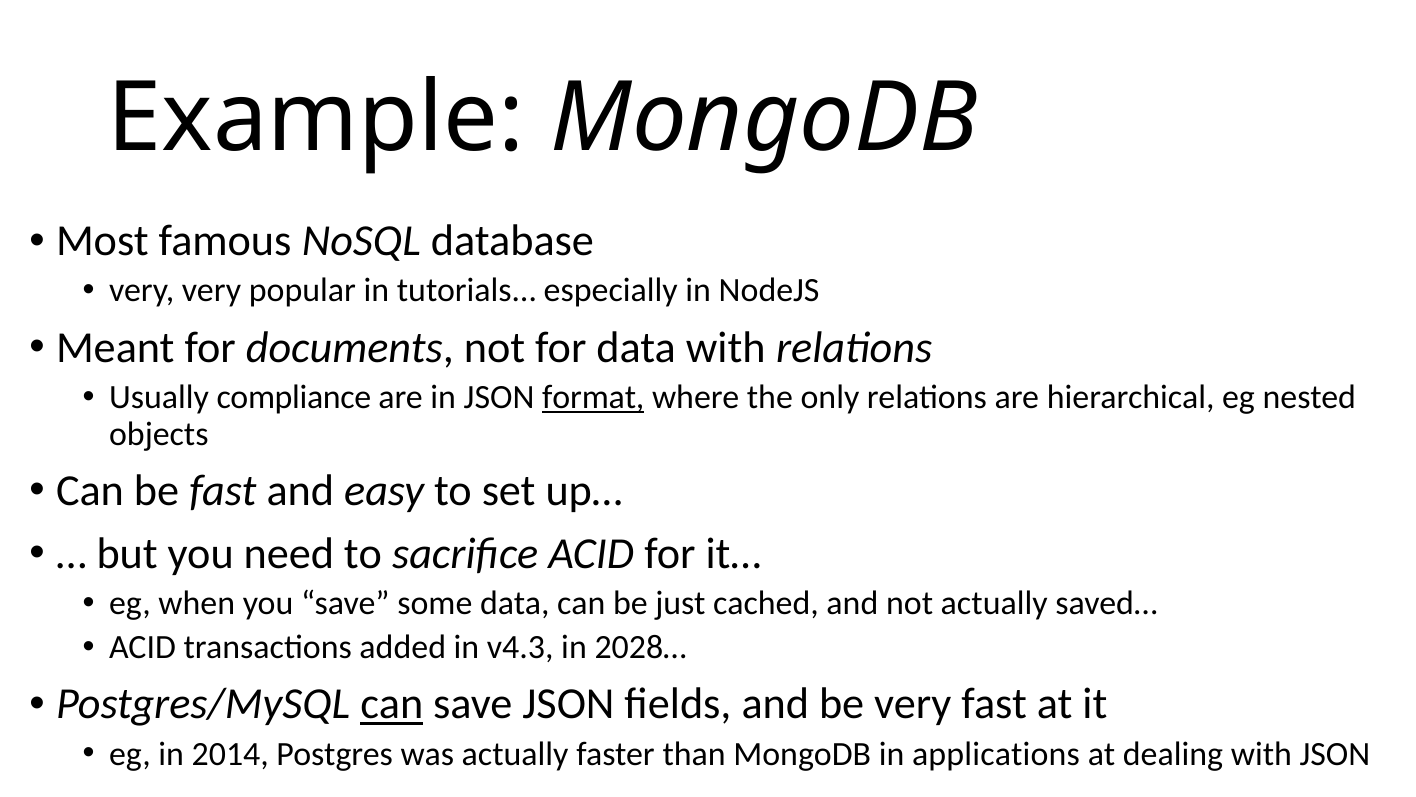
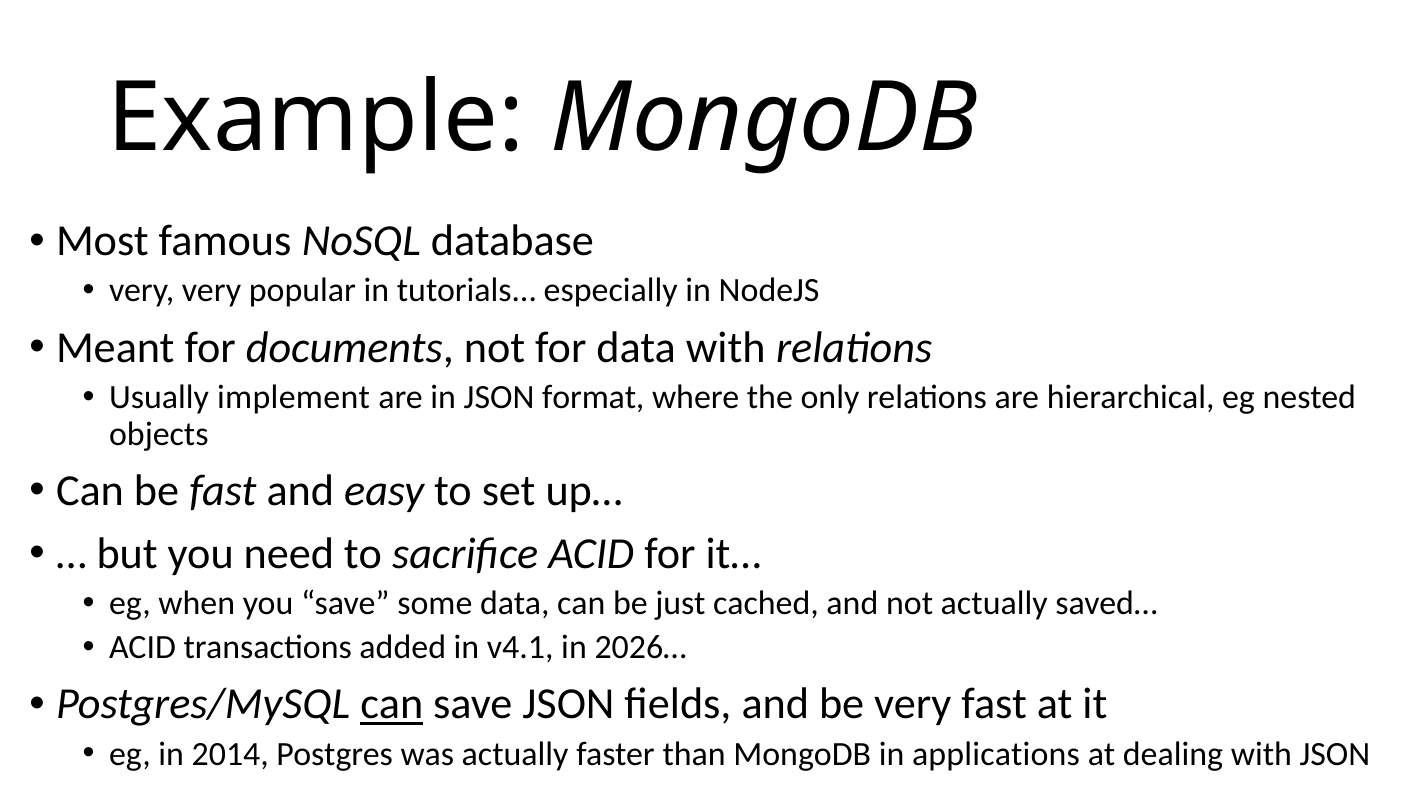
compliance: compliance -> implement
format underline: present -> none
v4.3: v4.3 -> v4.1
2028…: 2028… -> 2026…
